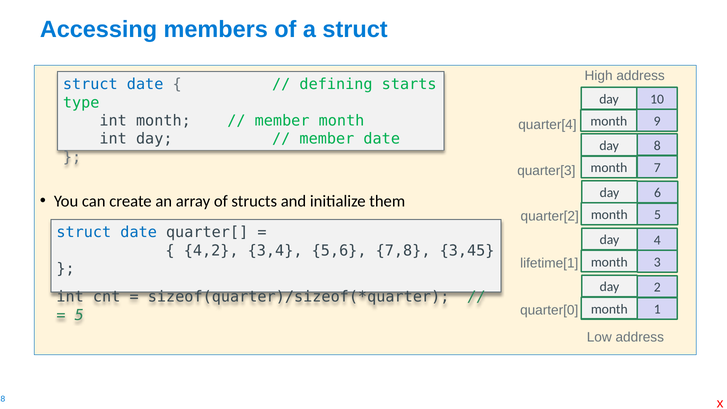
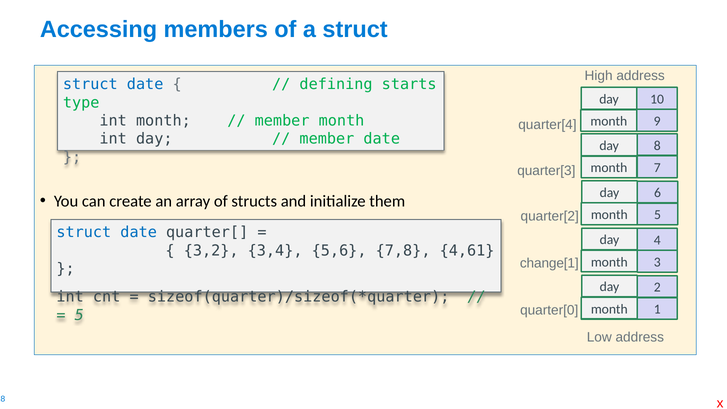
4,2: 4,2 -> 3,2
3,45: 3,45 -> 4,61
lifetime[1: lifetime[1 -> change[1
